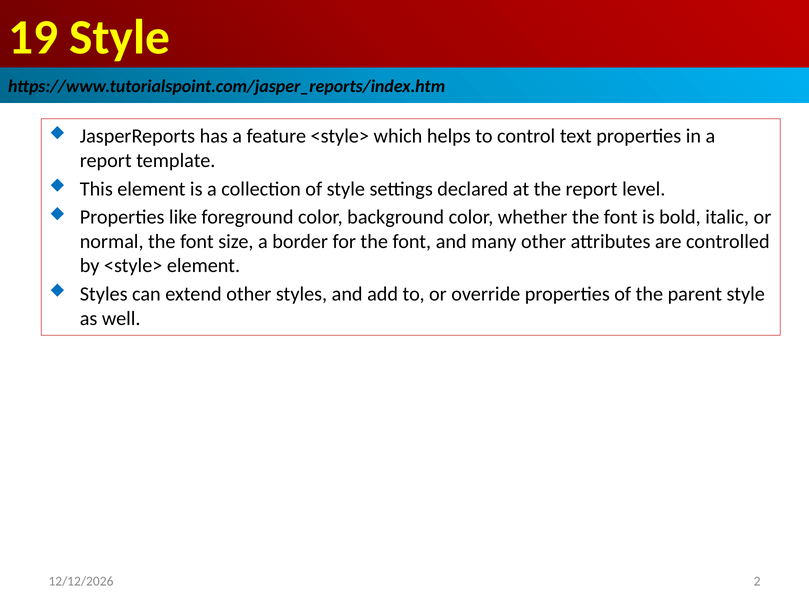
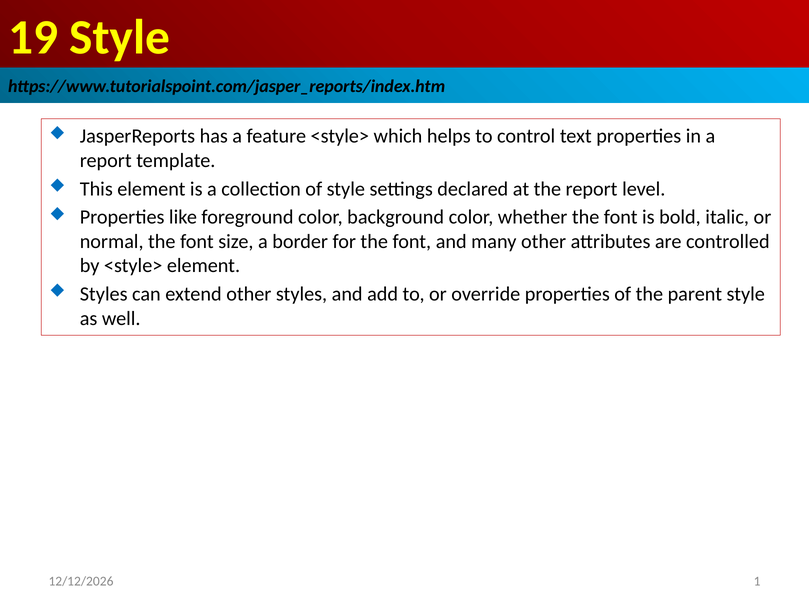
2: 2 -> 1
